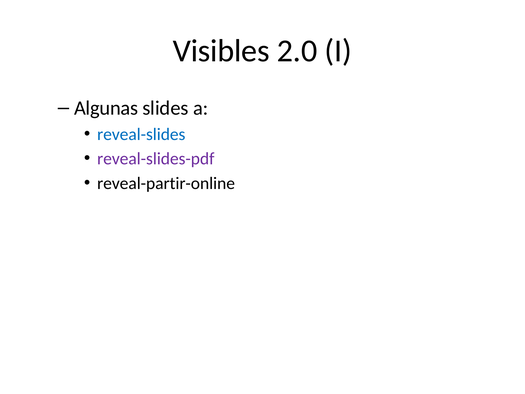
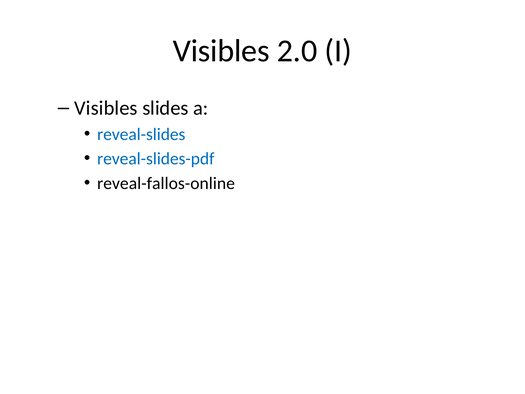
Algunas at (106, 108): Algunas -> Visibles
reveal-slides-pdf colour: purple -> blue
reveal-partir-online: reveal-partir-online -> reveal-fallos-online
